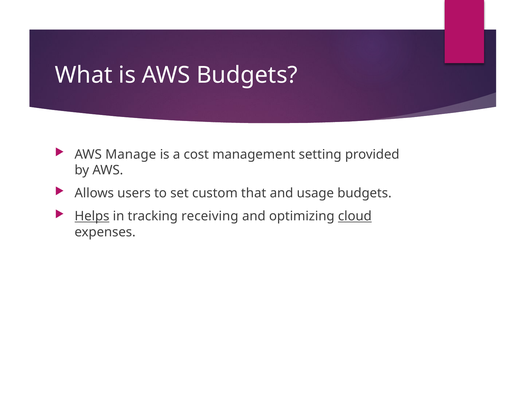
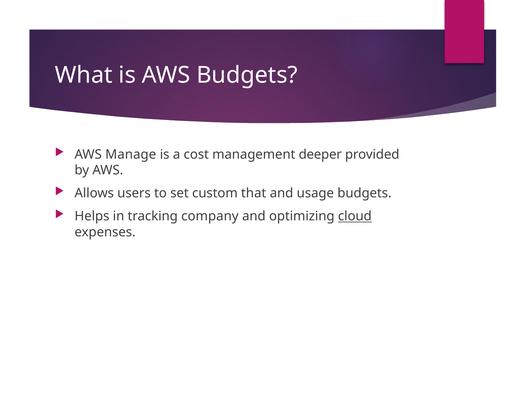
setting: setting -> deeper
Helps underline: present -> none
receiving: receiving -> company
